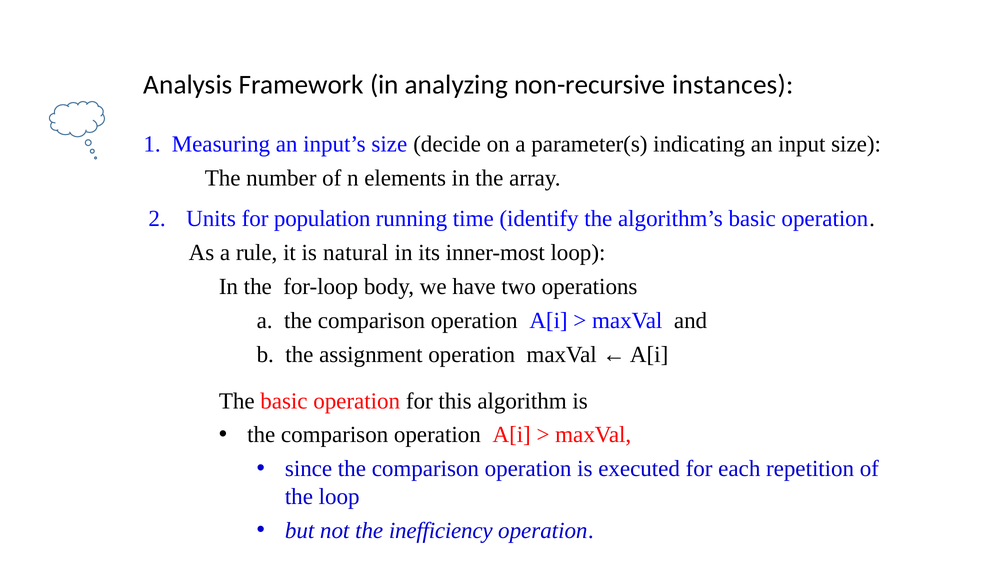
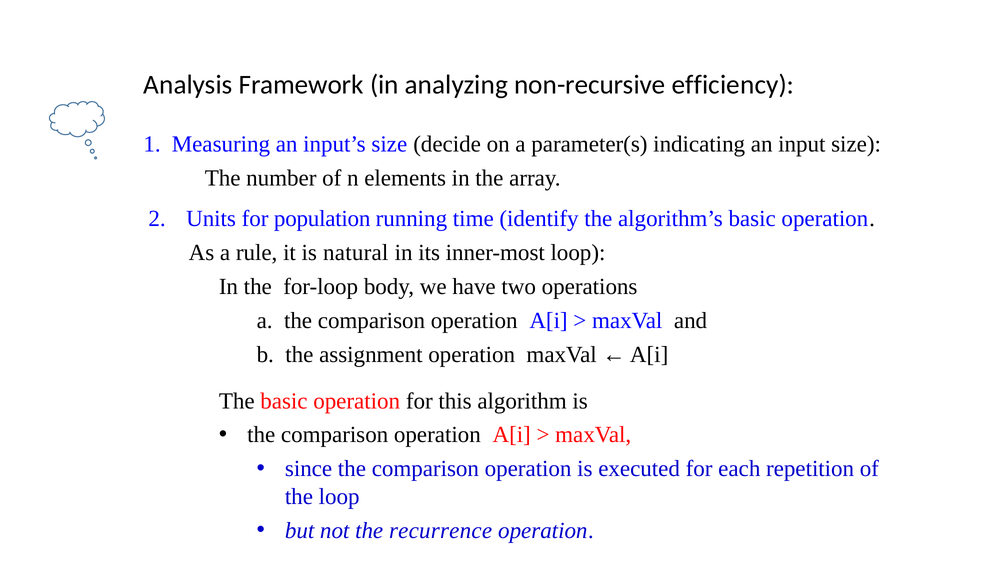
instances: instances -> efficiency
inefficiency: inefficiency -> recurrence
